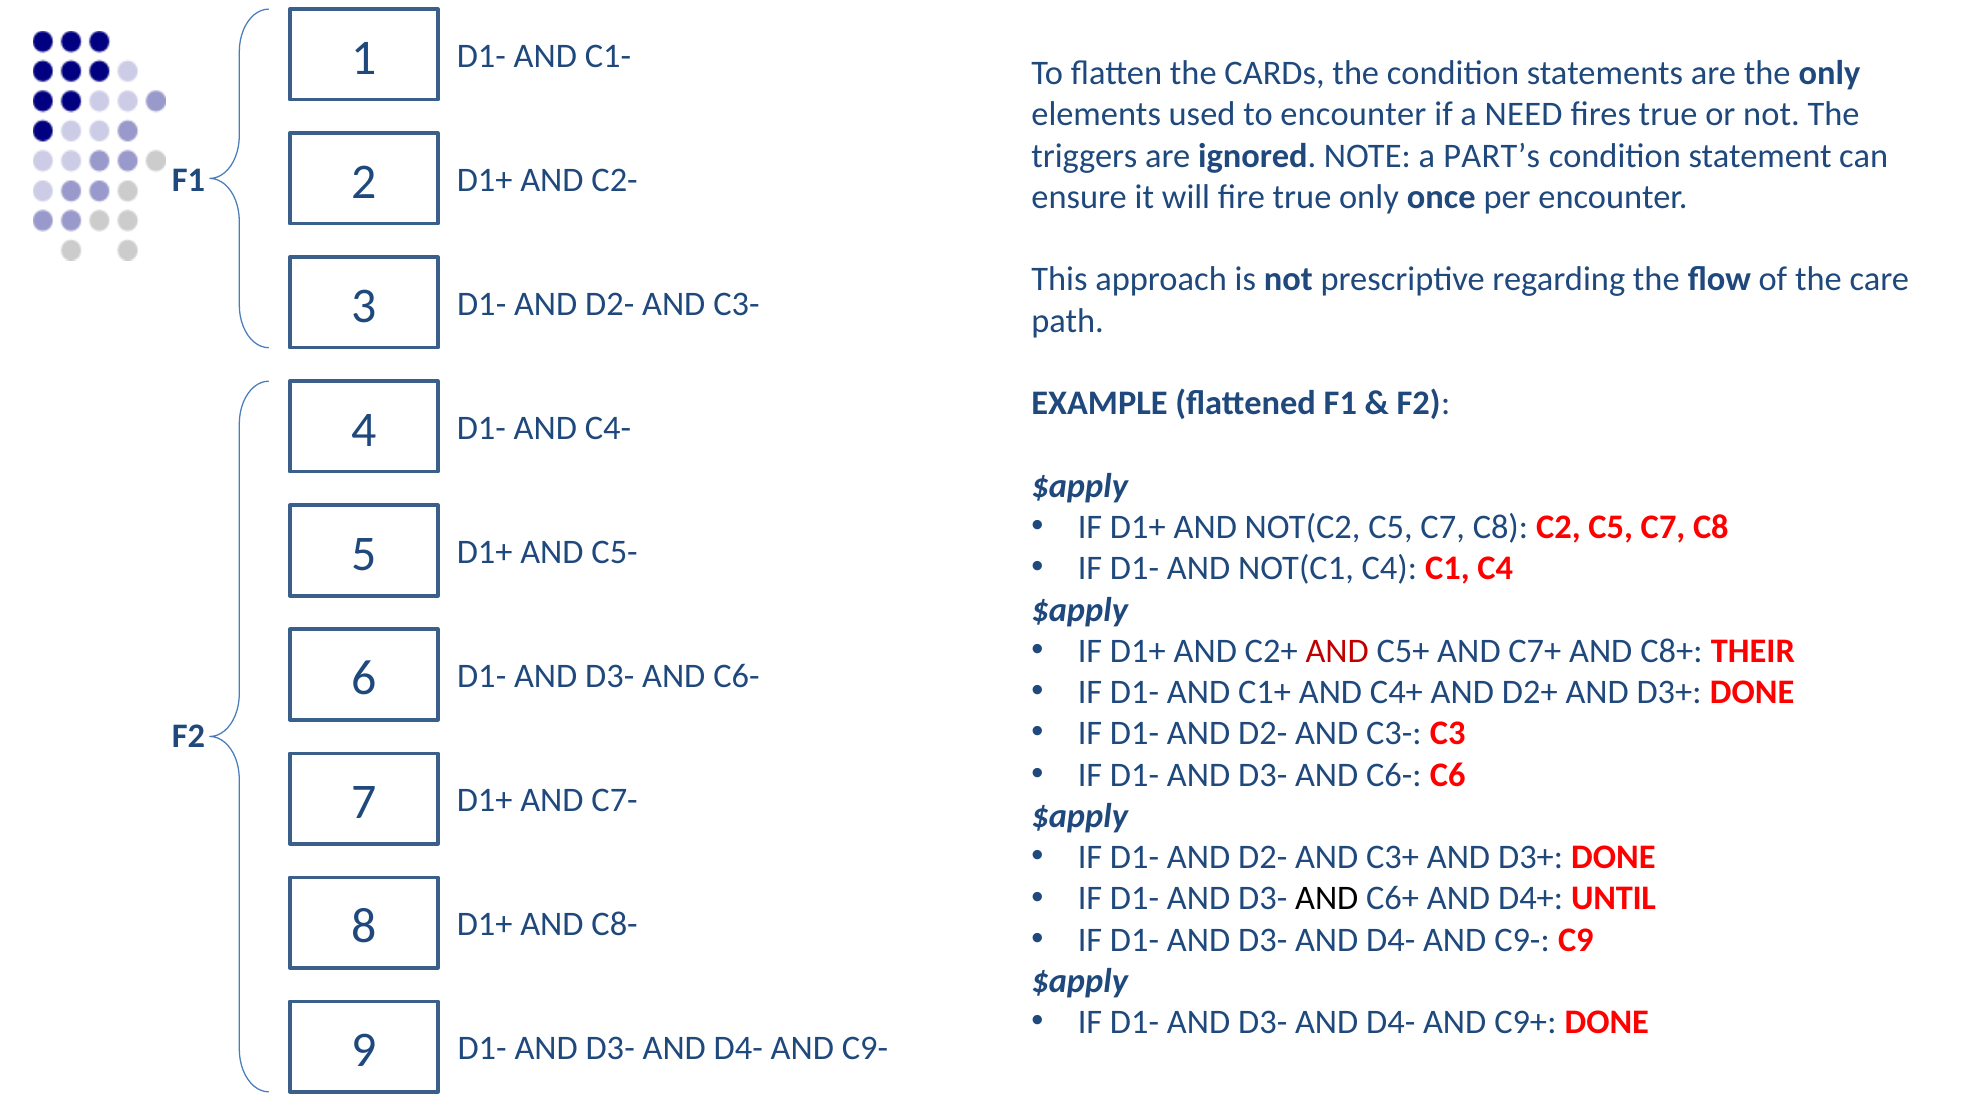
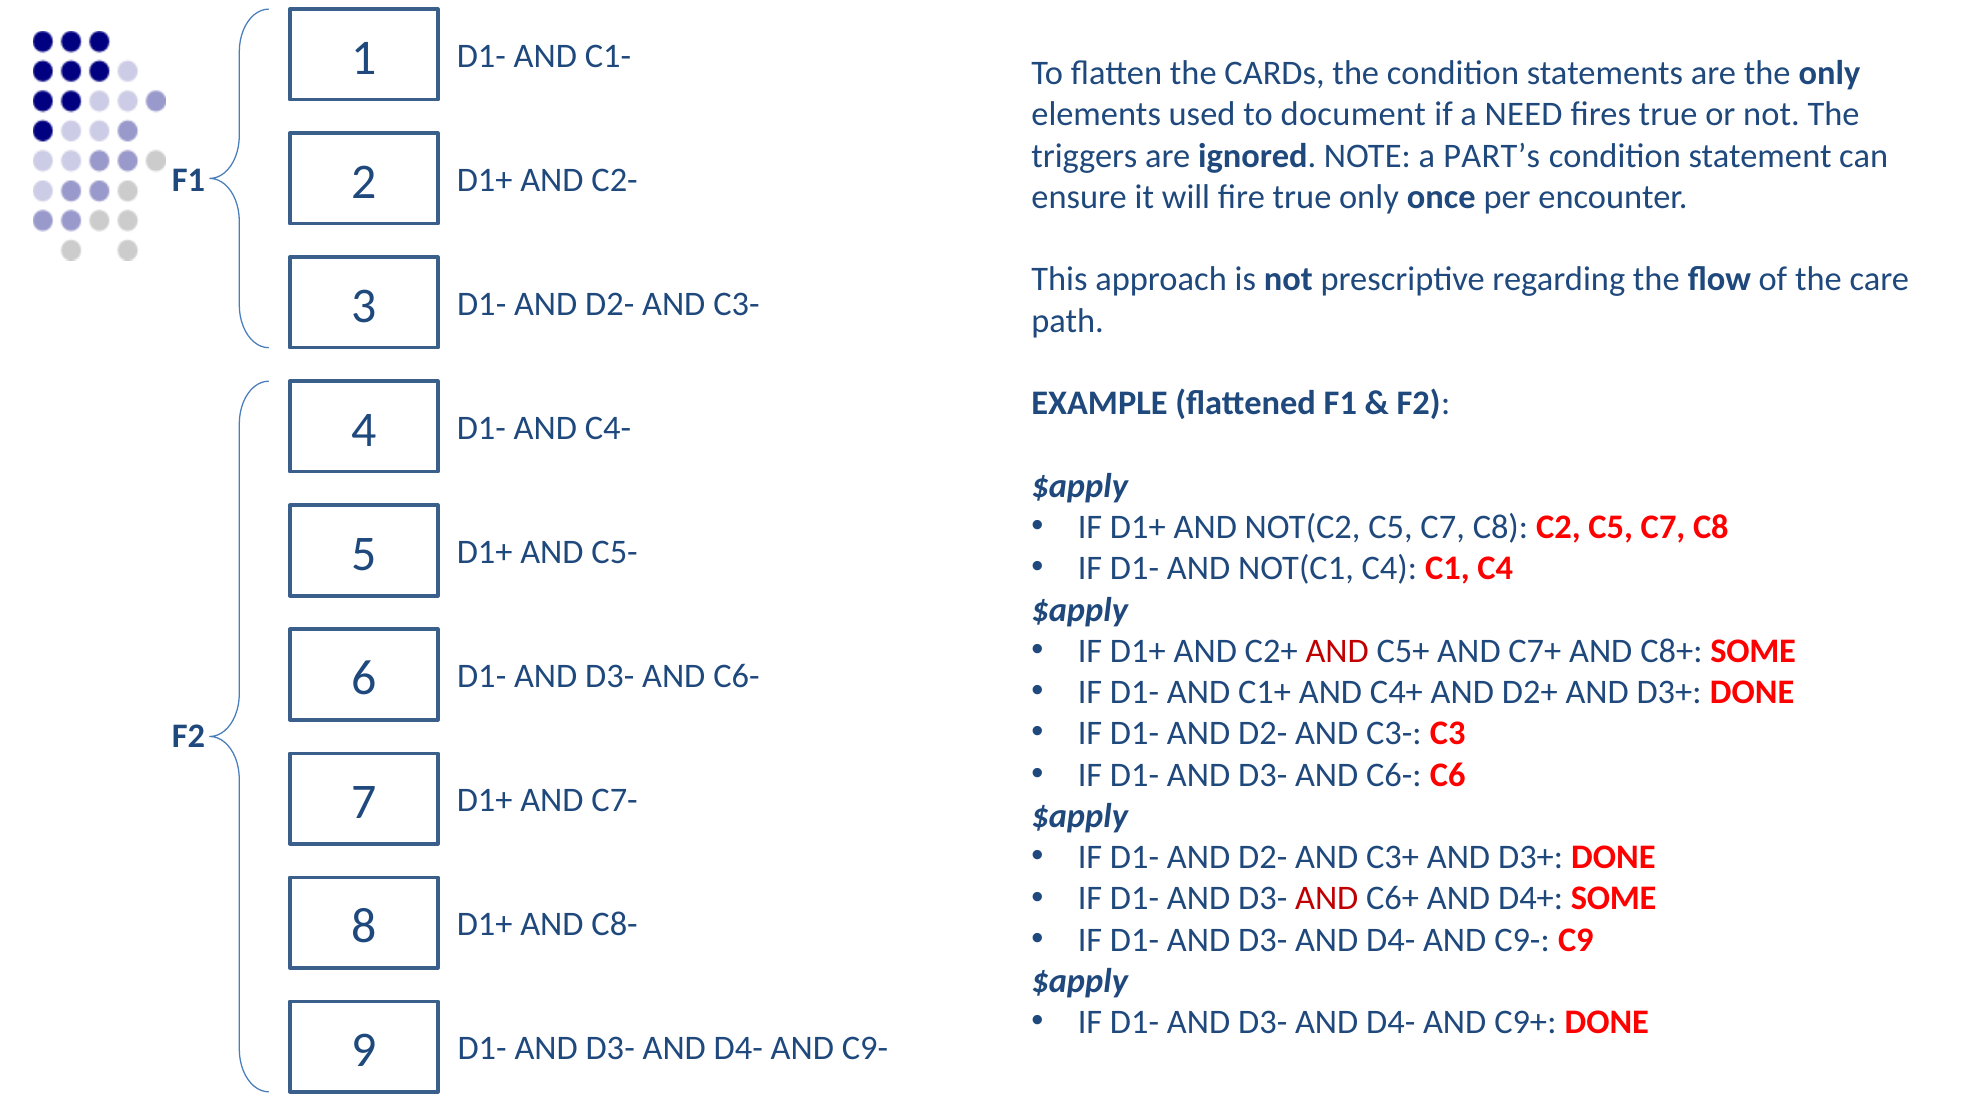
to encounter: encounter -> document
C8+ THEIR: THEIR -> SOME
AND at (1327, 899) colour: black -> red
D4+ UNTIL: UNTIL -> SOME
